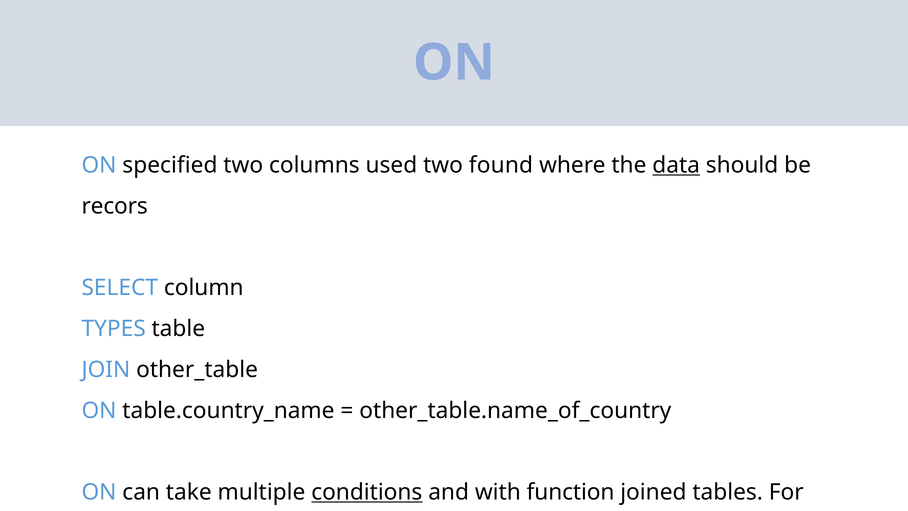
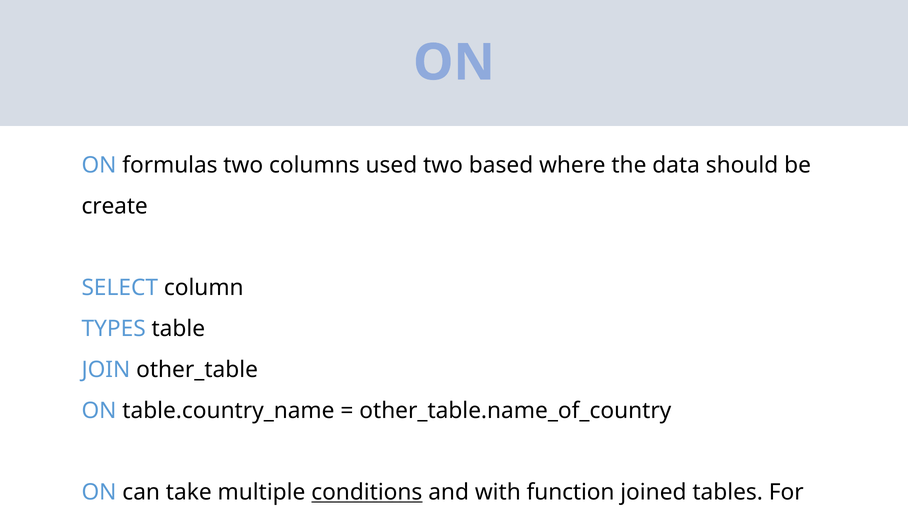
specified: specified -> formulas
found: found -> based
data underline: present -> none
recors: recors -> create
